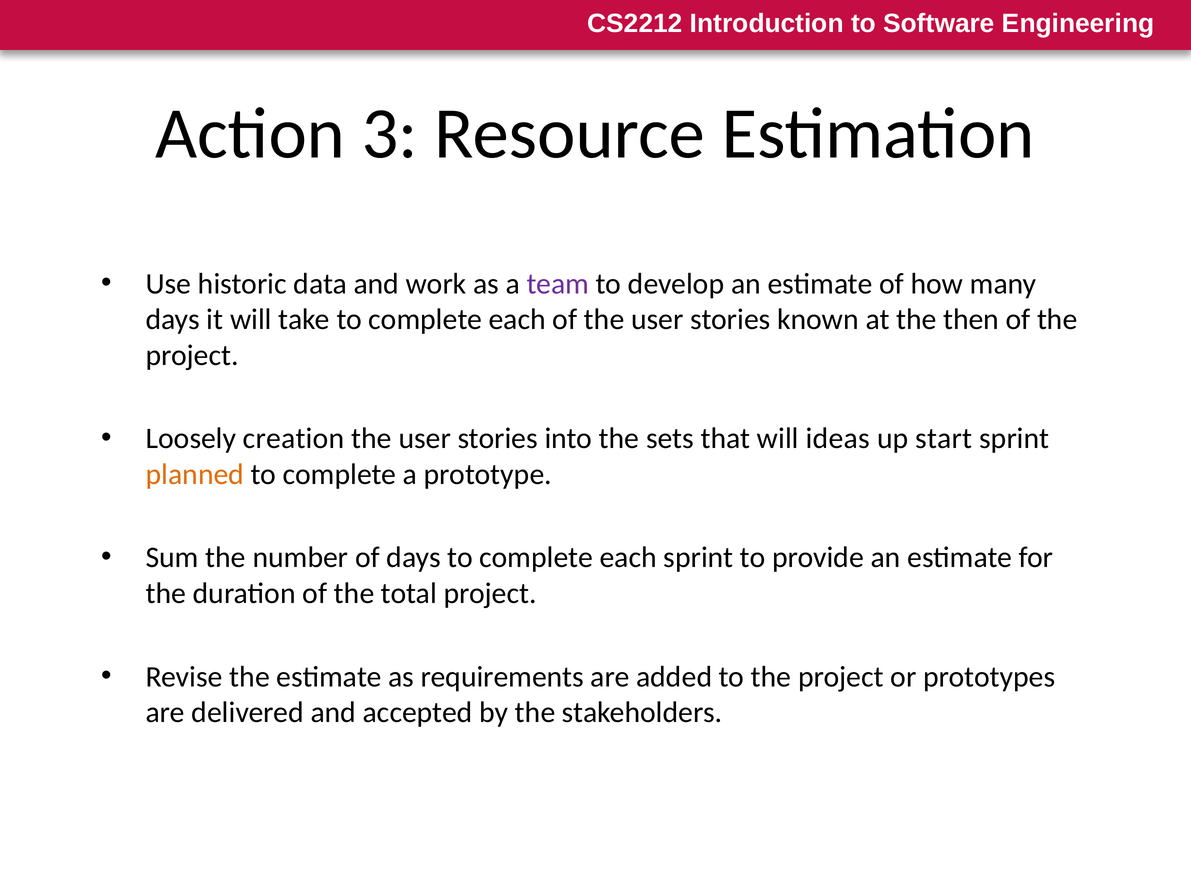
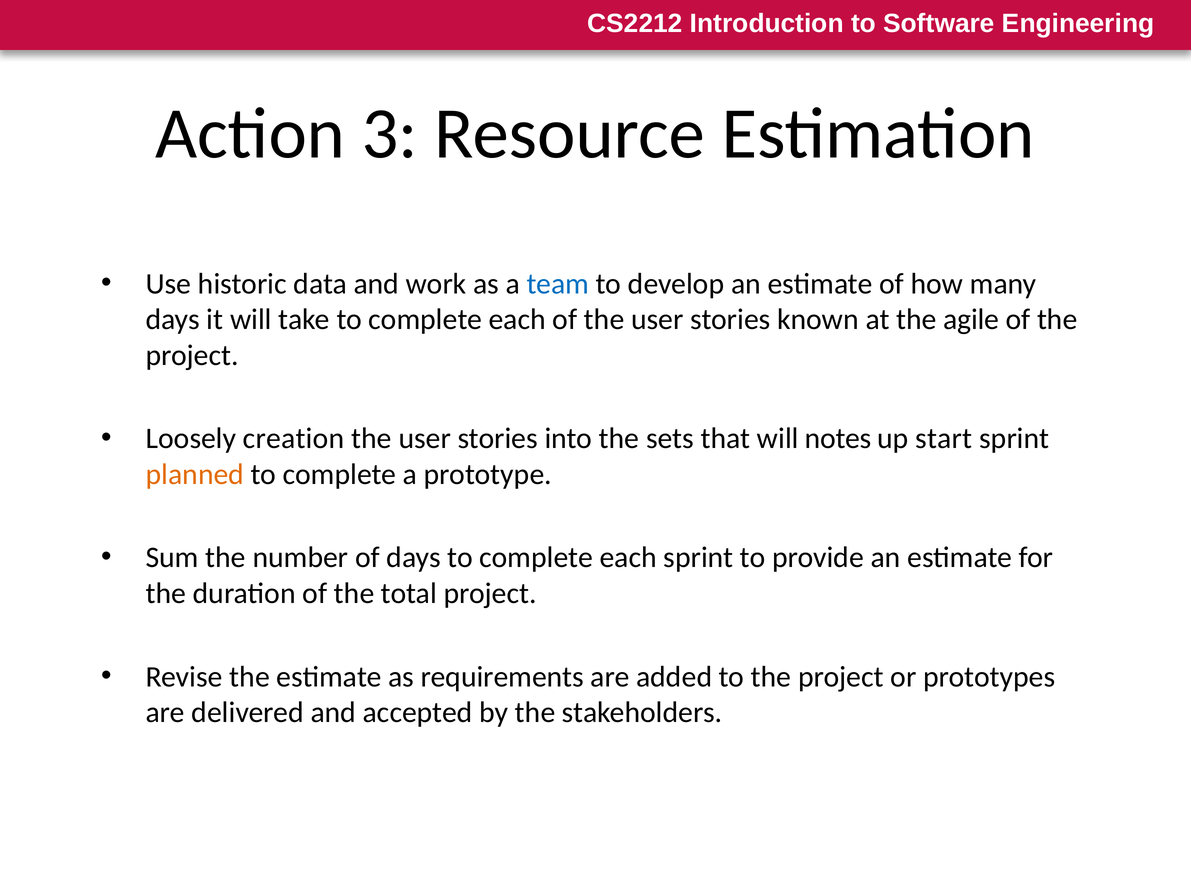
team colour: purple -> blue
then: then -> agile
ideas: ideas -> notes
